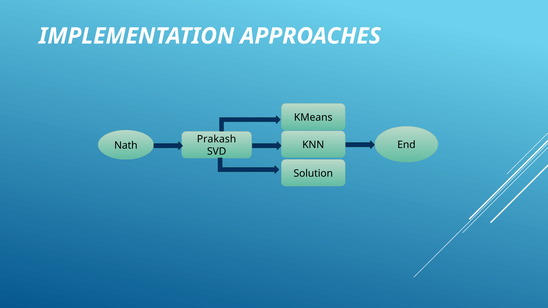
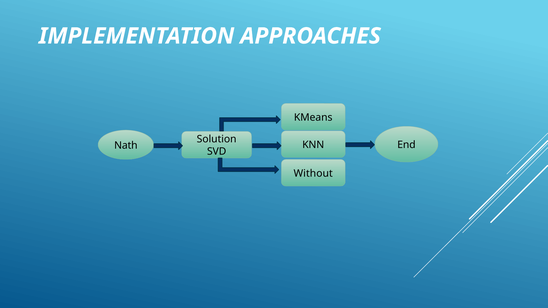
Prakash: Prakash -> Solution
Solution: Solution -> Without
